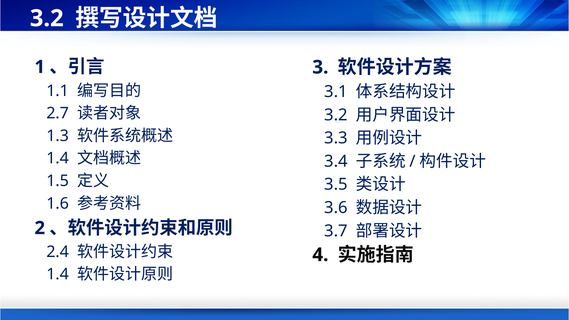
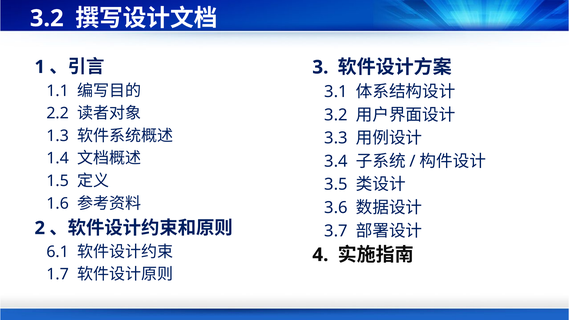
2.7: 2.7 -> 2.2
2.4: 2.4 -> 6.1
1.4 at (58, 274): 1.4 -> 1.7
